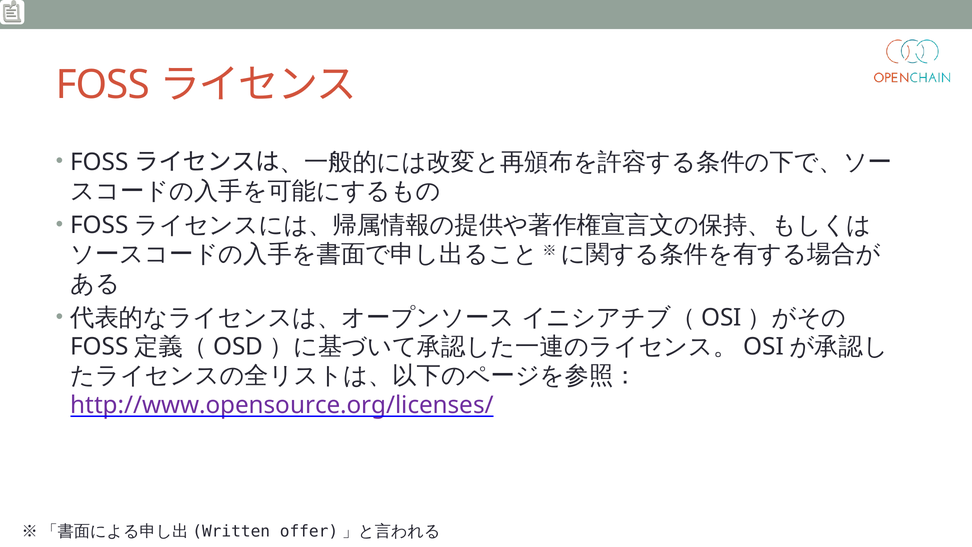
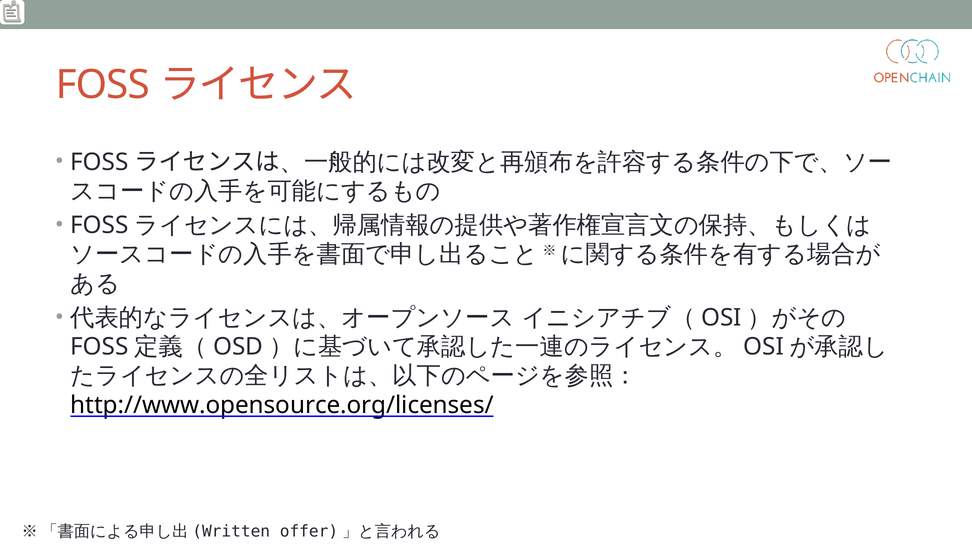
http://www.opensource.org/licenses/ colour: purple -> black
